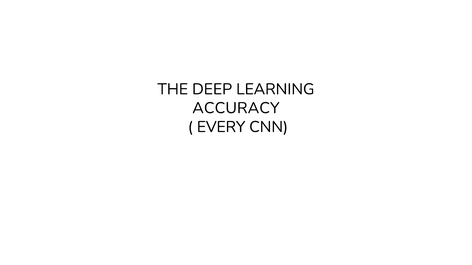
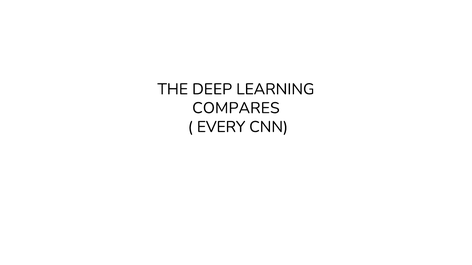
ACCURACY: ACCURACY -> COMPARES
